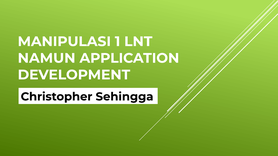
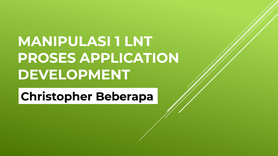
NAMUN: NAMUN -> PROSES
Sehingga: Sehingga -> Beberapa
